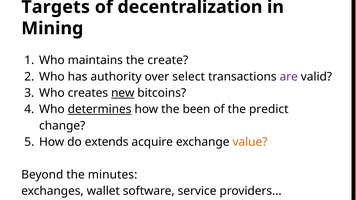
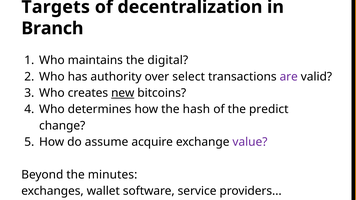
Mining: Mining -> Branch
create: create -> digital
determines underline: present -> none
been: been -> hash
extends: extends -> assume
value colour: orange -> purple
